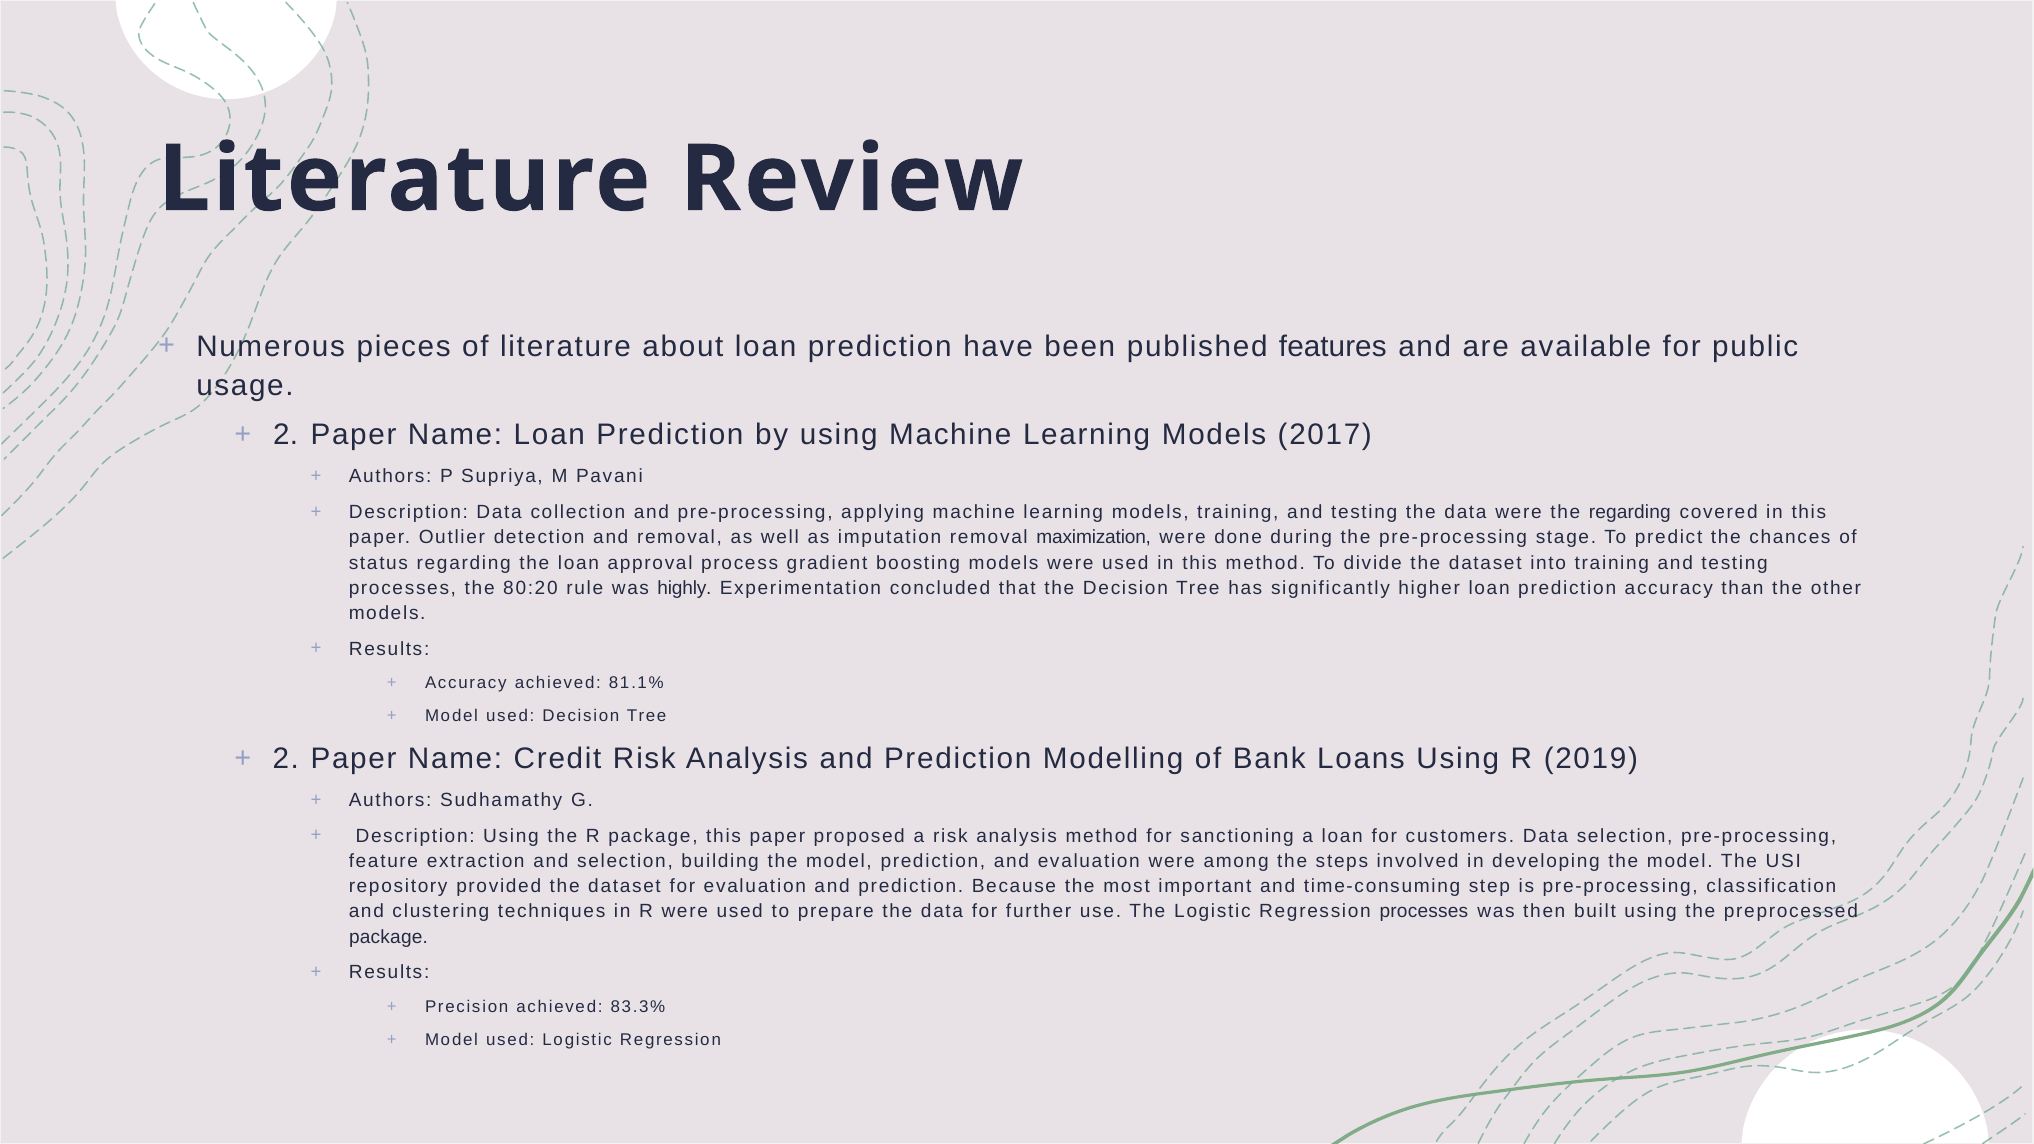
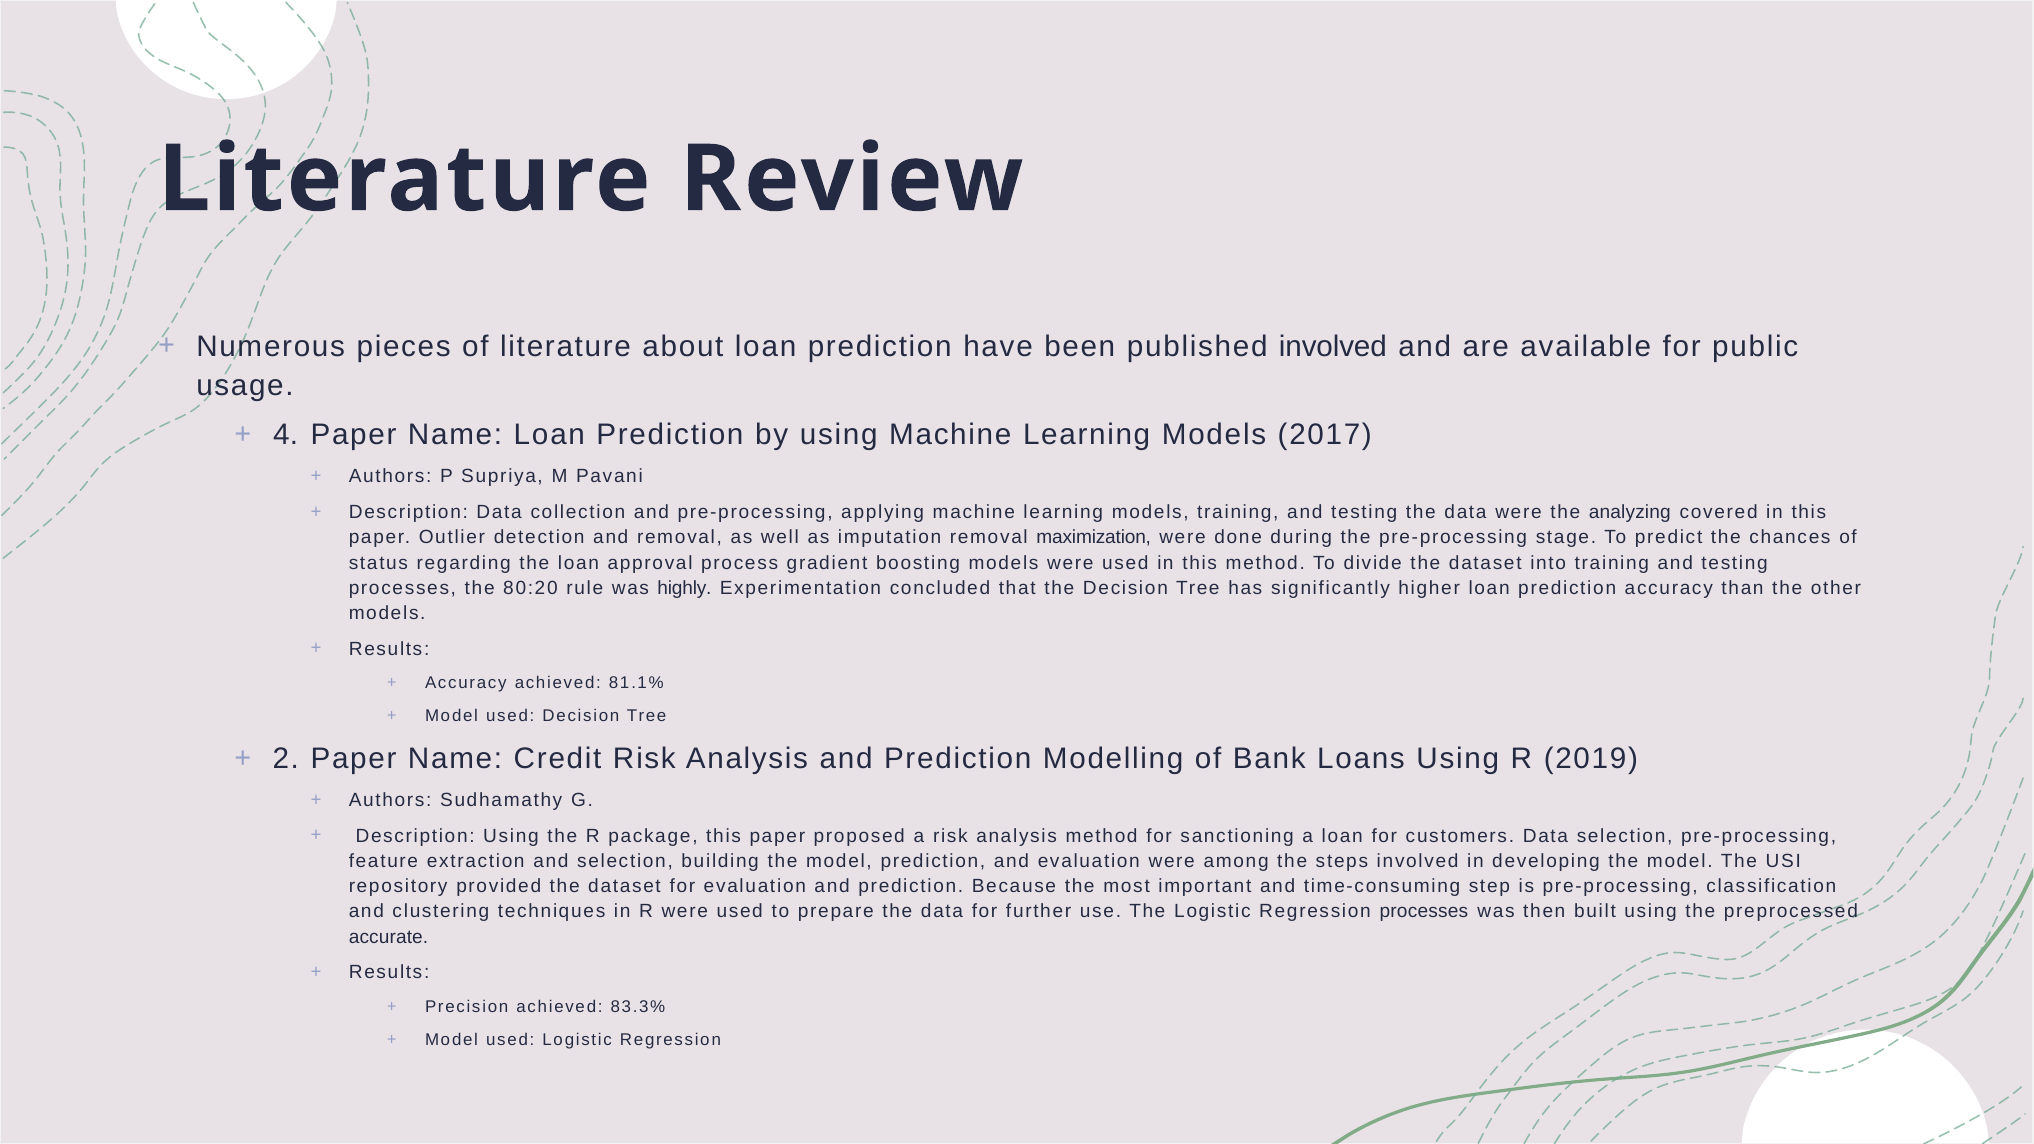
published features: features -> involved
2 at (286, 435): 2 -> 4
the regarding: regarding -> analyzing
package at (389, 937): package -> accurate
